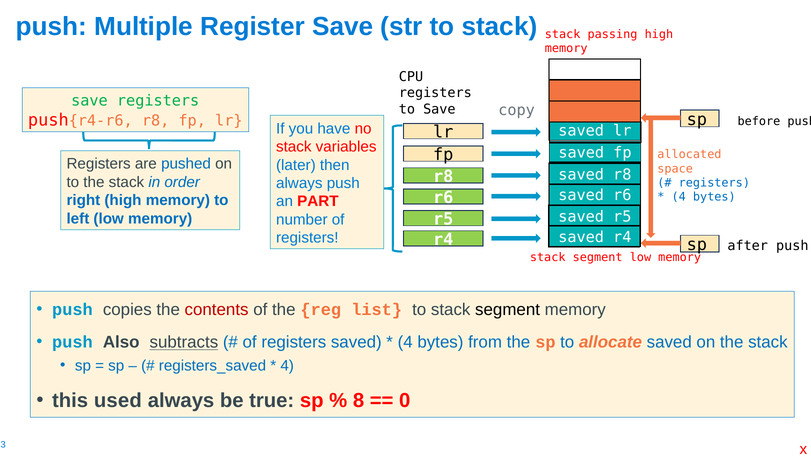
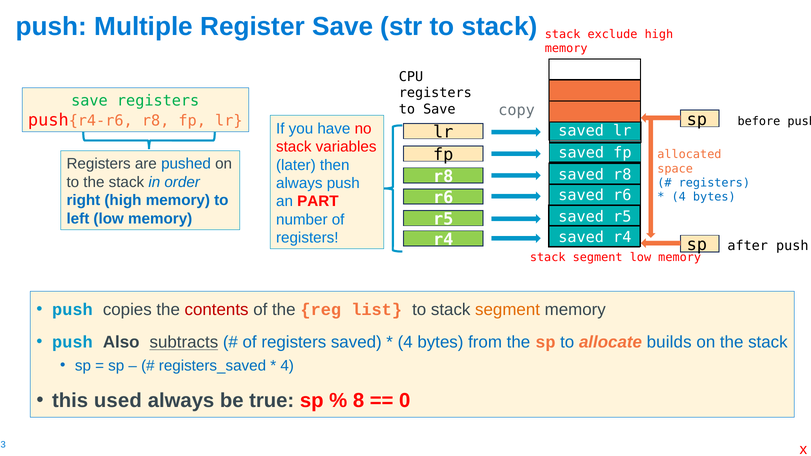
passing: passing -> exclude
segment at (508, 310) colour: black -> orange
allocate saved: saved -> builds
